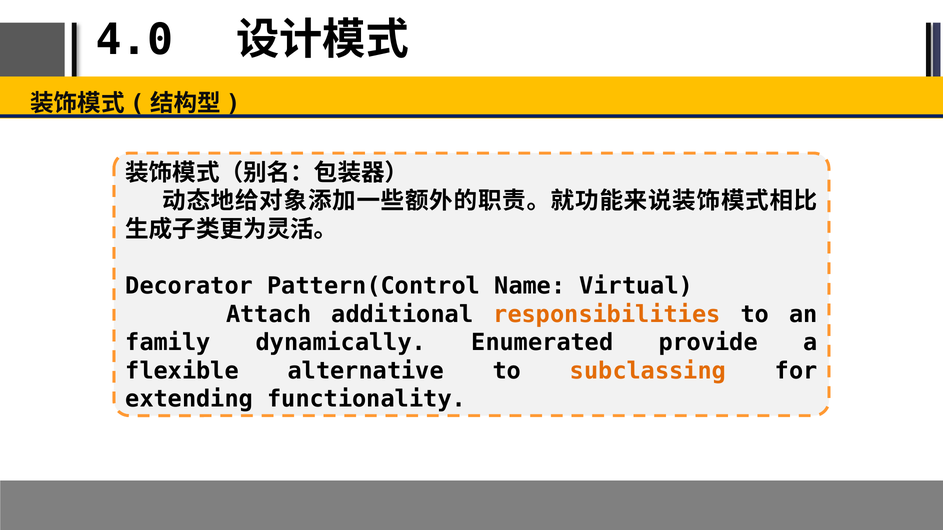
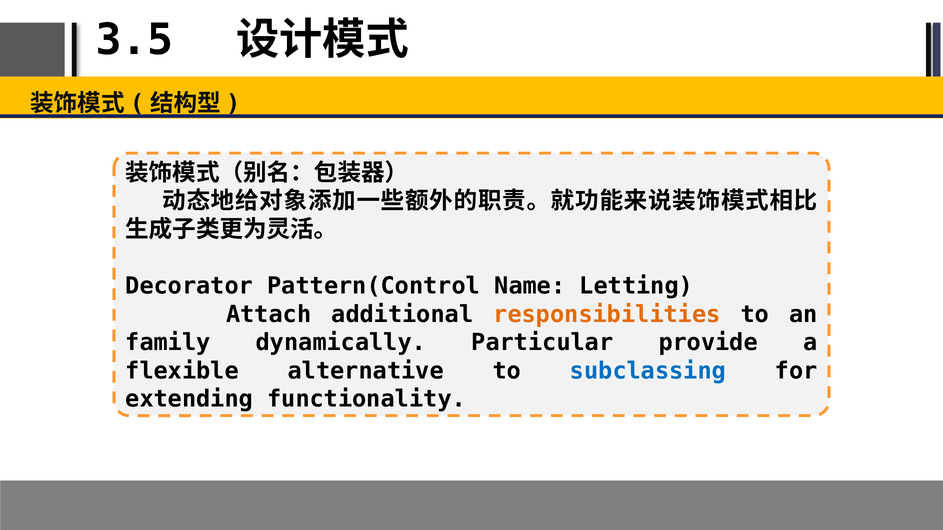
4.0: 4.0 -> 3.5
Virtual: Virtual -> Letting
Enumerated: Enumerated -> Particular
subclassing colour: orange -> blue
